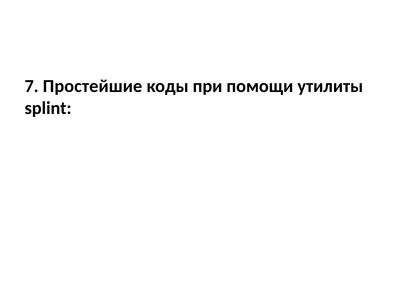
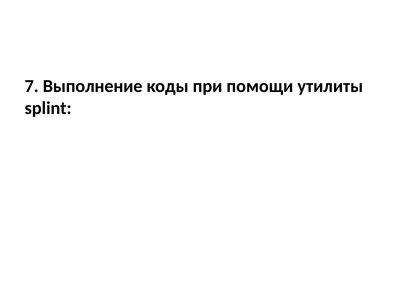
Простейшие: Простейшие -> Выполнение
